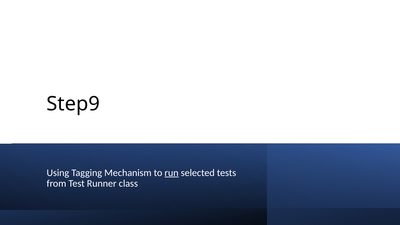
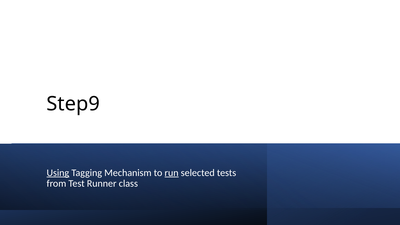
Using underline: none -> present
